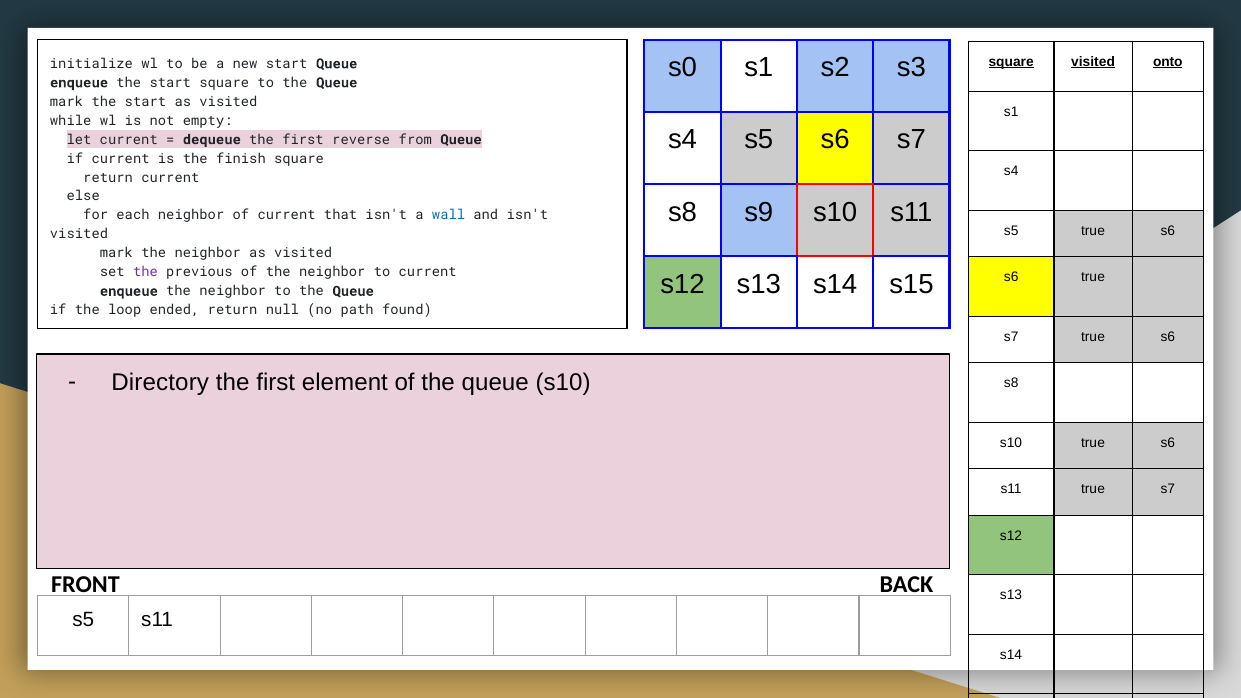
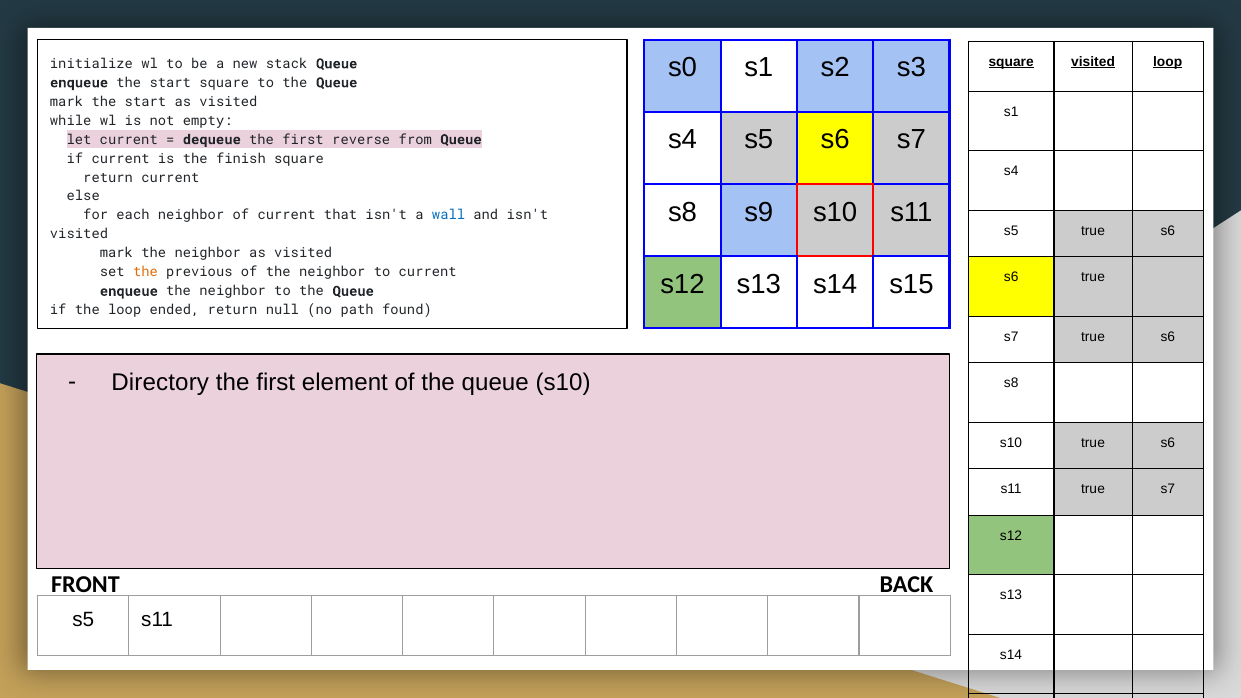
visited onto: onto -> loop
new start: start -> stack
the at (145, 272) colour: purple -> orange
